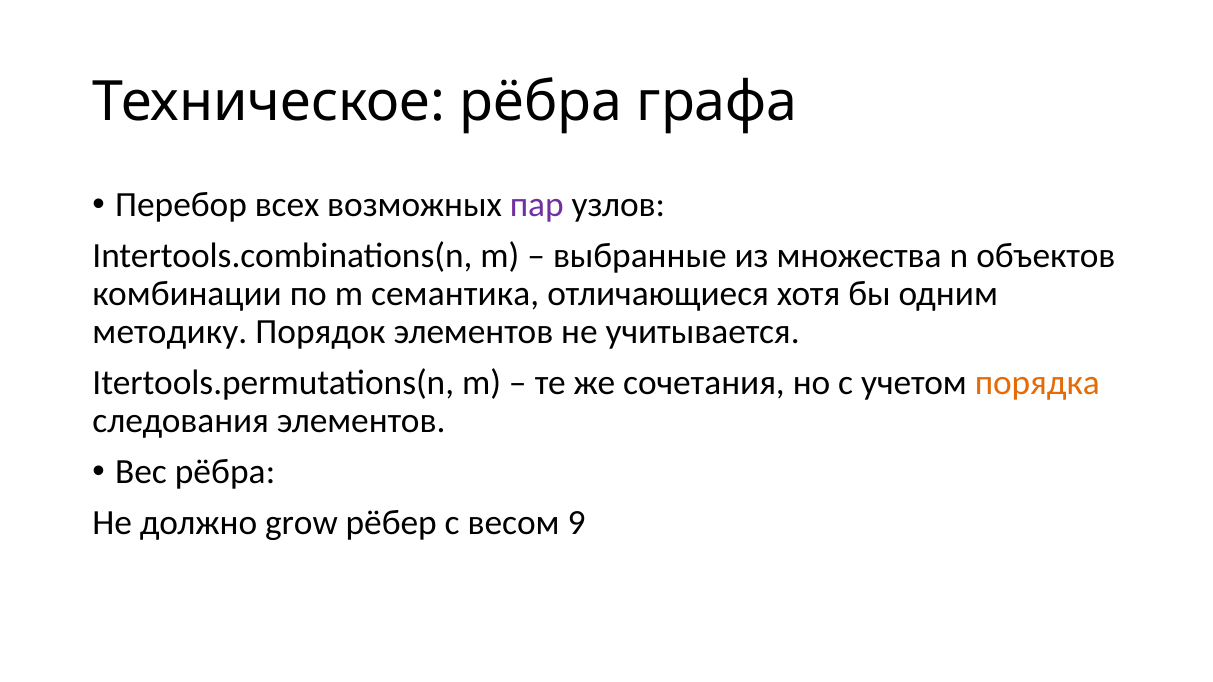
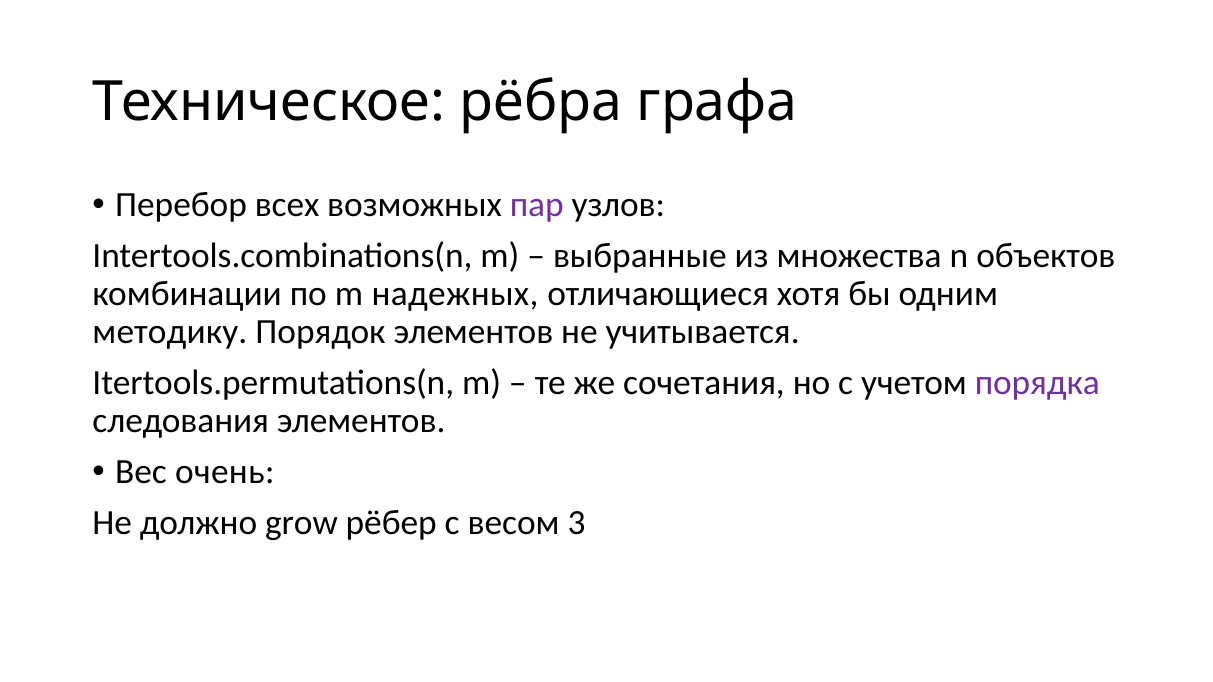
семантика: семантика -> надежных
порядка colour: orange -> purple
Вес рёбра: рёбра -> очень
9: 9 -> 3
